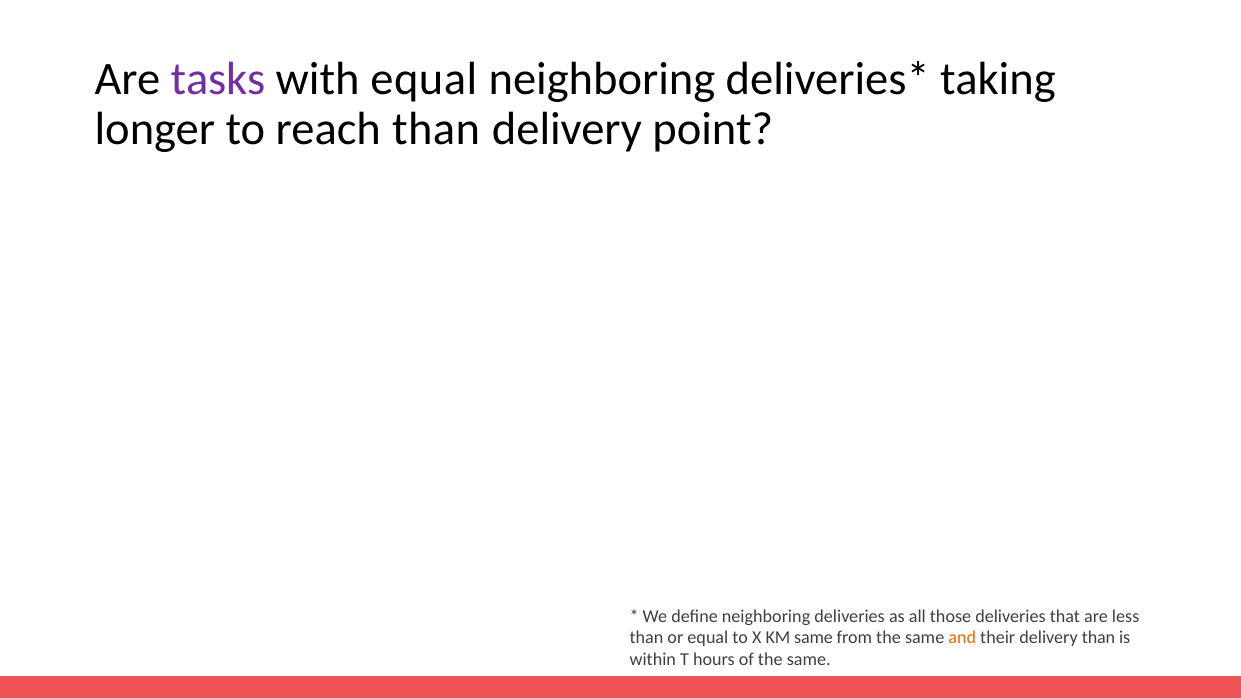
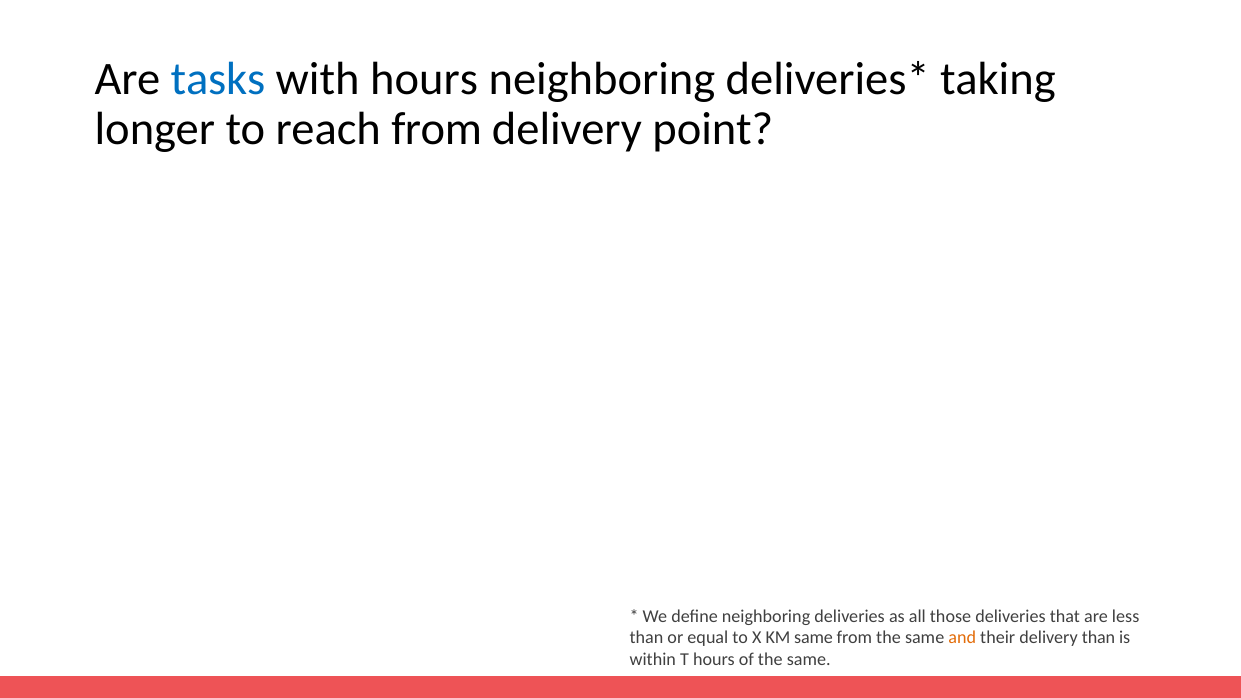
tasks colour: purple -> blue
with equal: equal -> hours
reach than: than -> from
